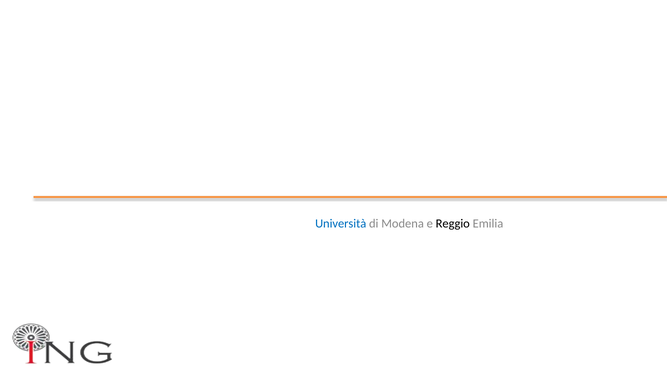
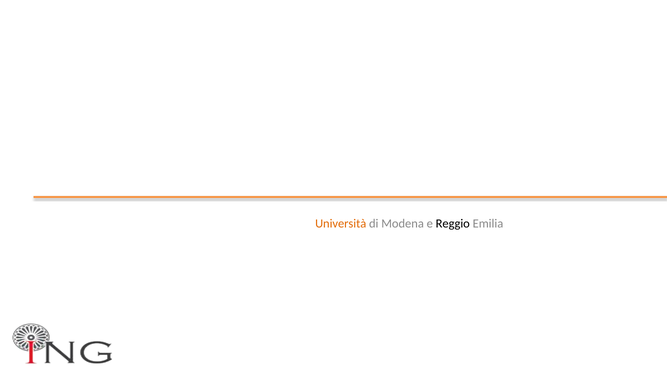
Università colour: blue -> orange
